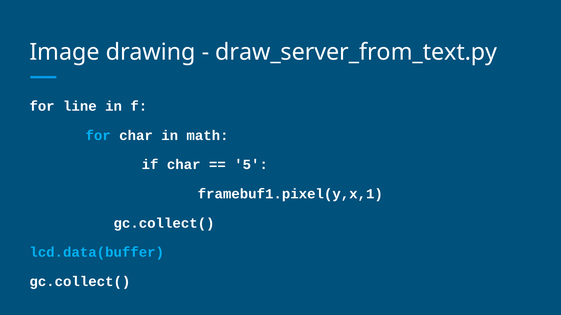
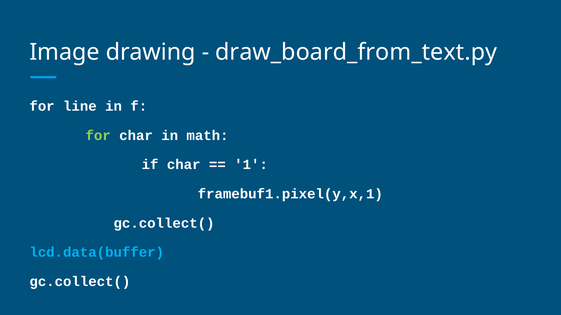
draw_server_from_text.py: draw_server_from_text.py -> draw_board_from_text.py
for at (98, 136) colour: light blue -> light green
5: 5 -> 1
